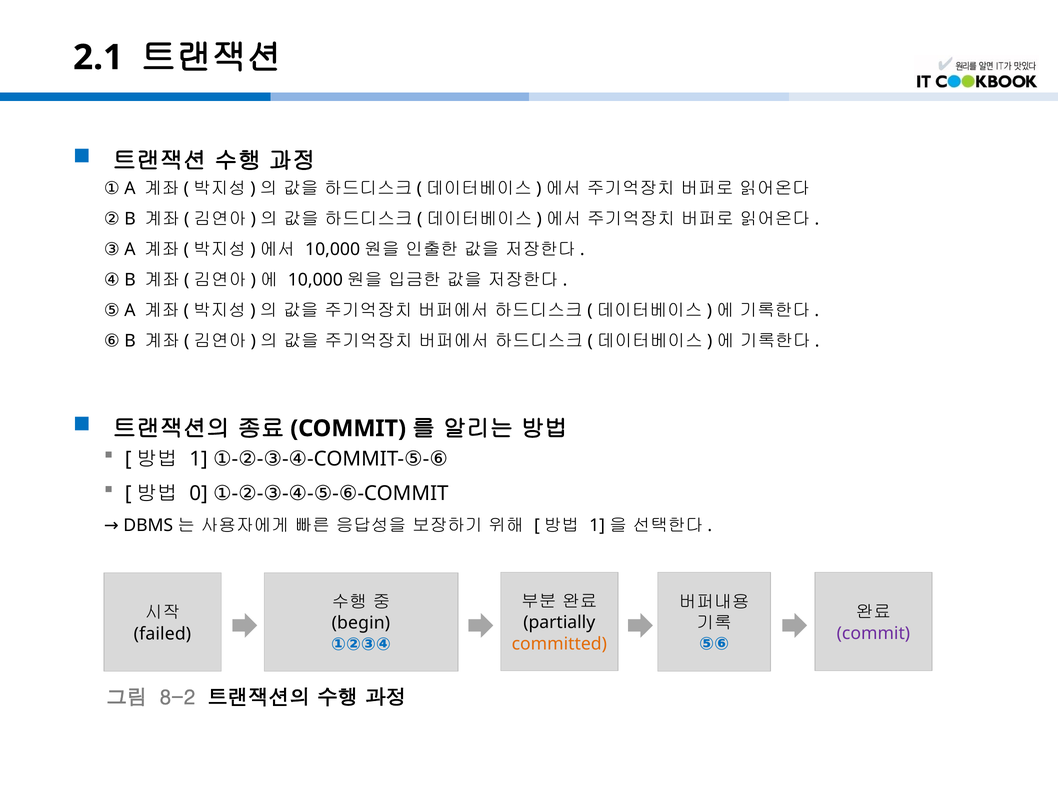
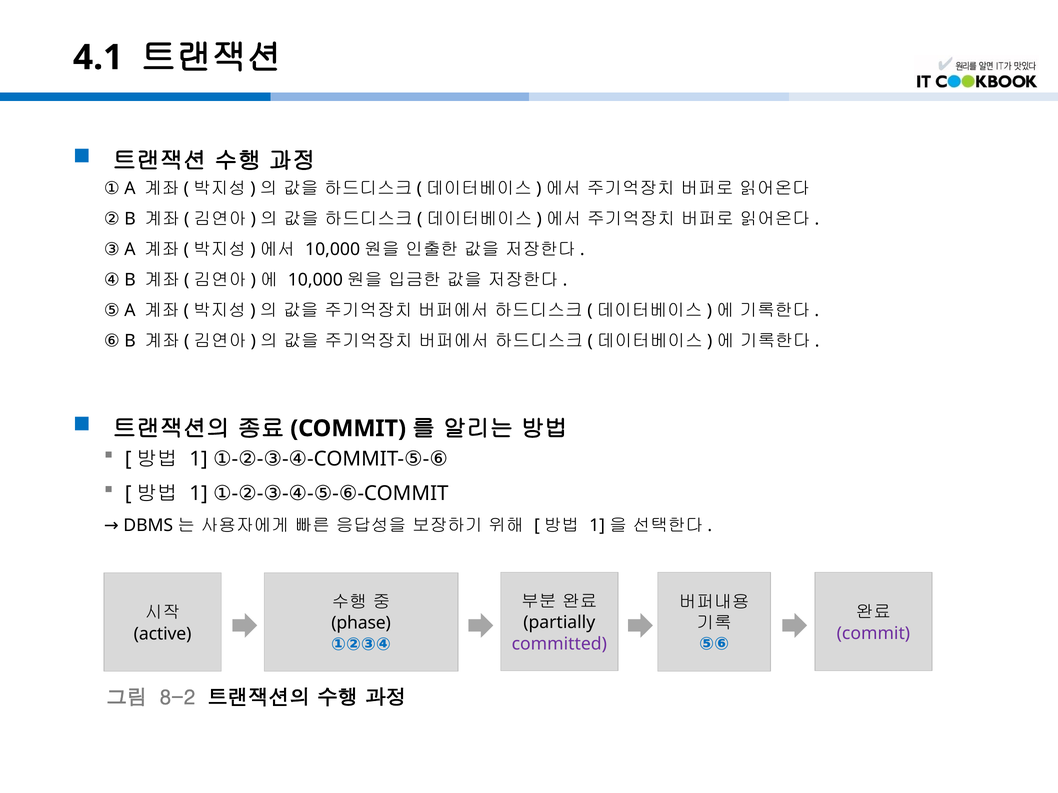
2.1: 2.1 -> 4.1
0 at (199, 494): 0 -> 1
begin: begin -> phase
failed: failed -> active
committed colour: orange -> purple
